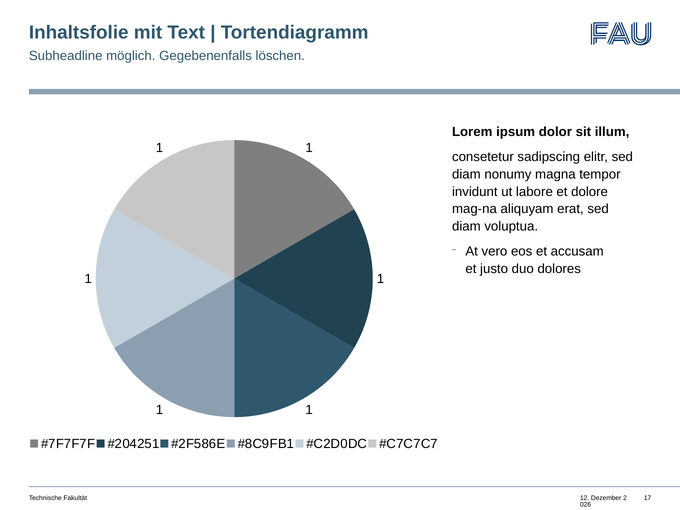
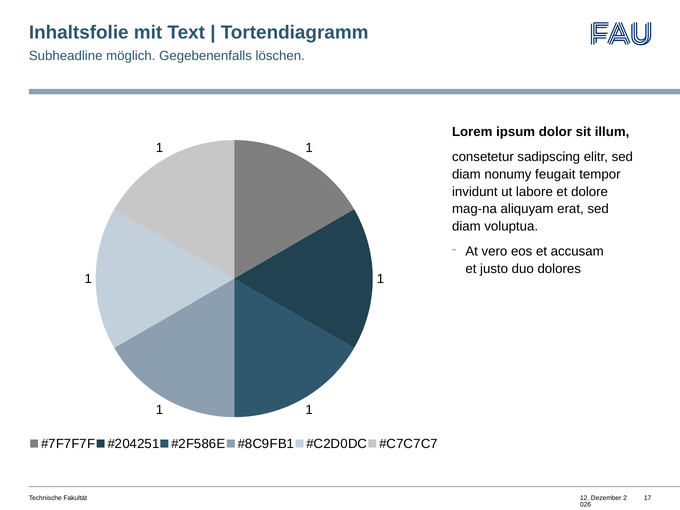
magna: magna -> feugait
